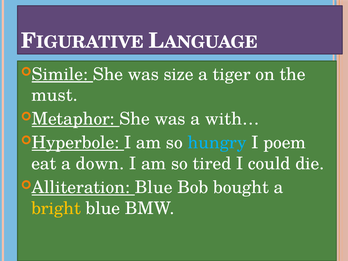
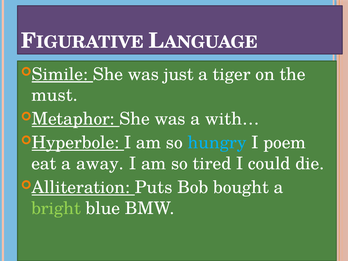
size: size -> just
down: down -> away
Blue at (154, 187): Blue -> Puts
bright colour: yellow -> light green
